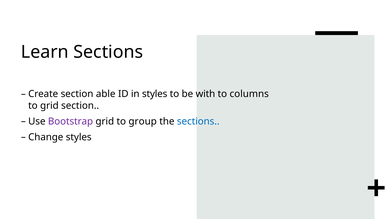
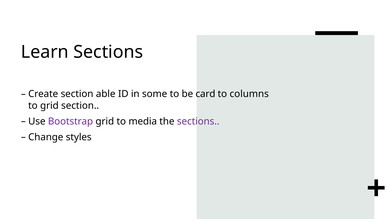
in styles: styles -> some
with: with -> card
group: group -> media
sections at (198, 121) colour: blue -> purple
